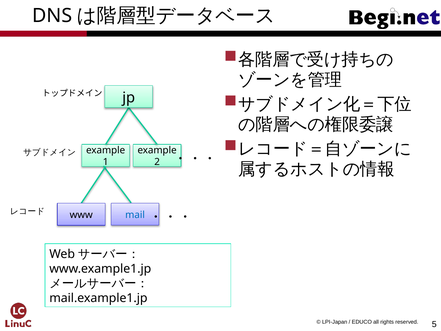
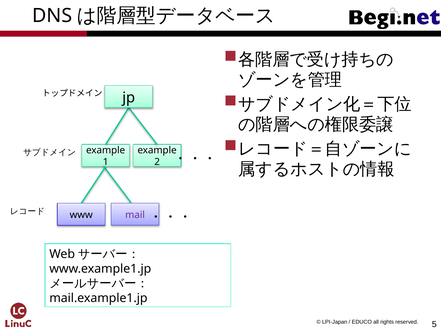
mail colour: blue -> purple
